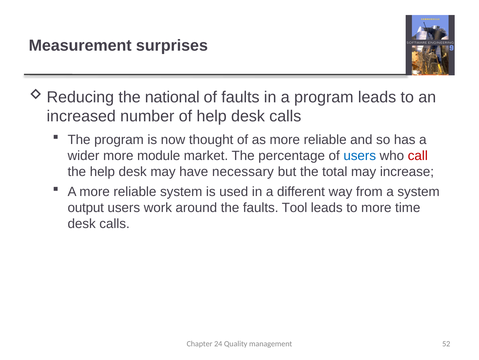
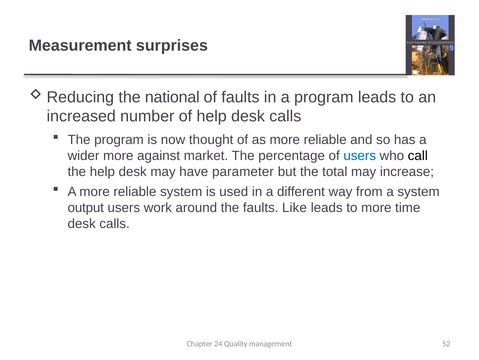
module: module -> against
call colour: red -> black
necessary: necessary -> parameter
Tool: Tool -> Like
